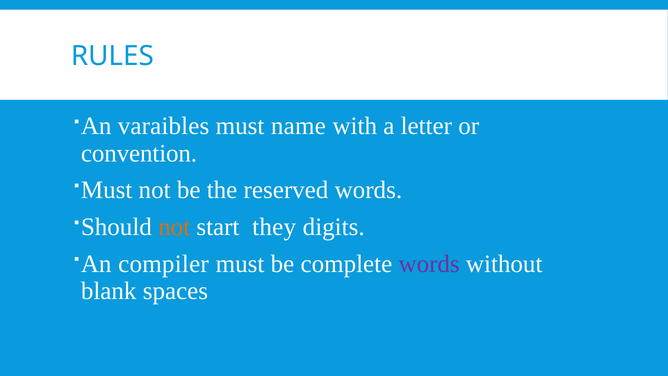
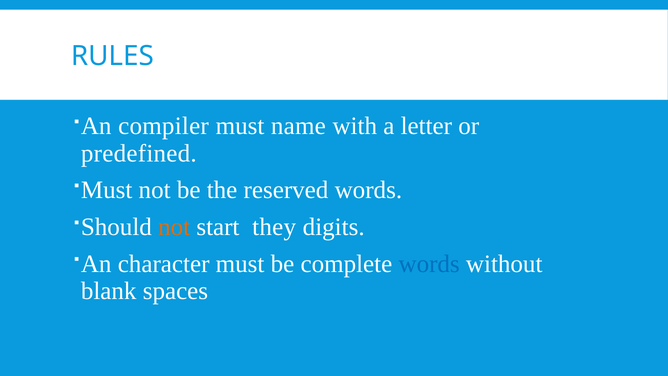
varaibles: varaibles -> compiler
convention: convention -> predefined
compiler: compiler -> character
words at (429, 264) colour: purple -> blue
